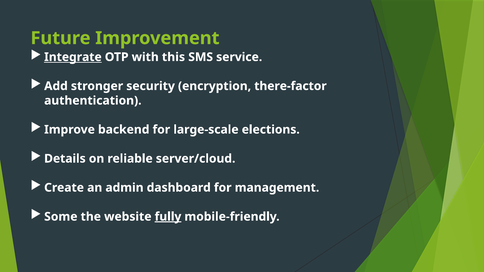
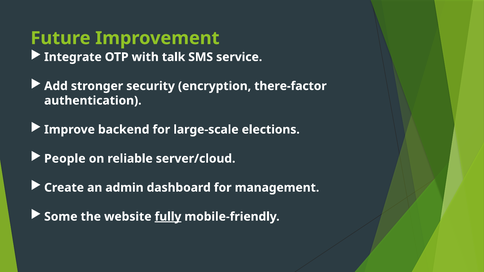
Integrate underline: present -> none
this: this -> talk
Details: Details -> People
